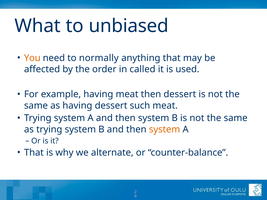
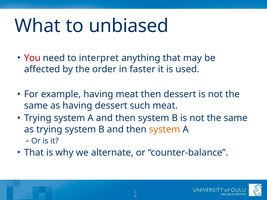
You colour: orange -> red
normally: normally -> interpret
called: called -> faster
